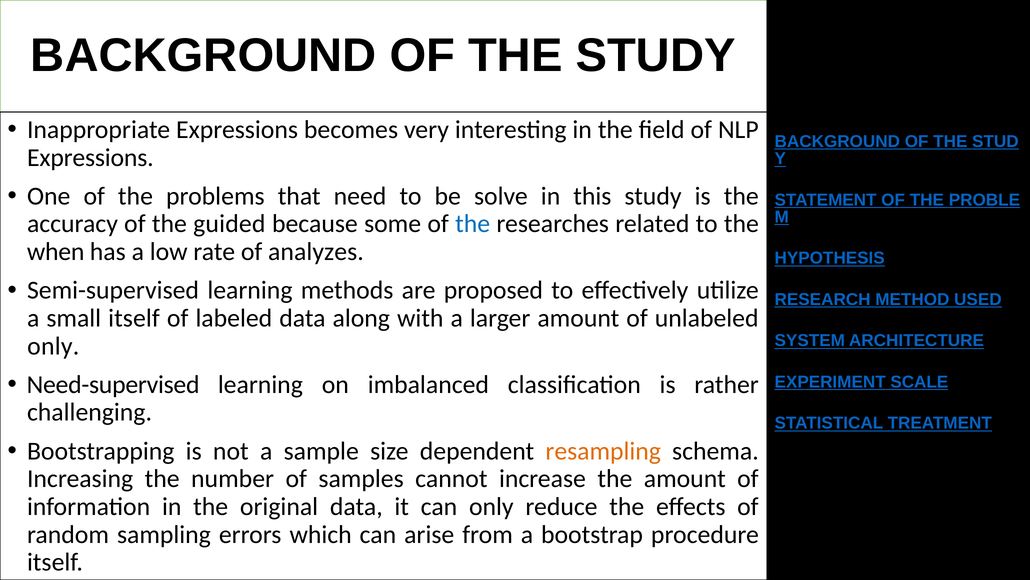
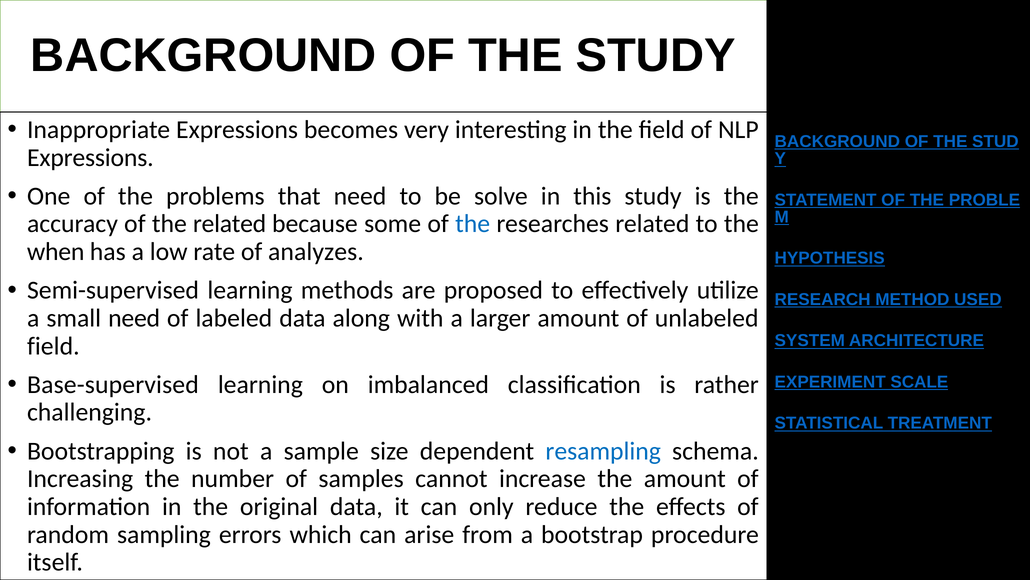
the guided: guided -> related
small itself: itself -> need
only at (53, 346): only -> field
Need-supervised: Need-supervised -> Base-supervised
resampling colour: orange -> blue
